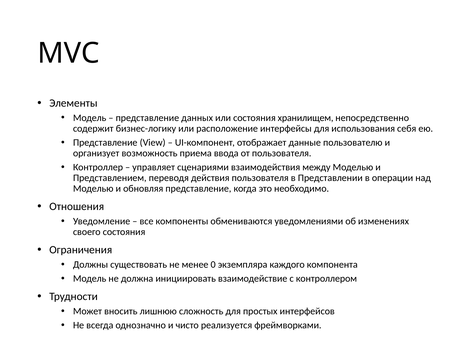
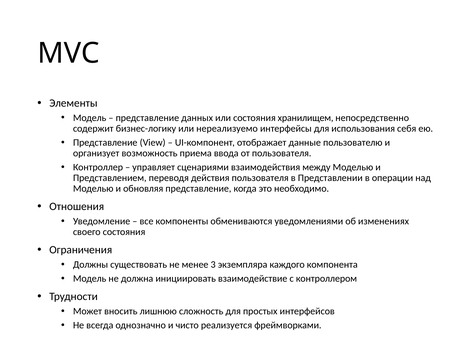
расположение: расположение -> нереализуемо
0: 0 -> 3
